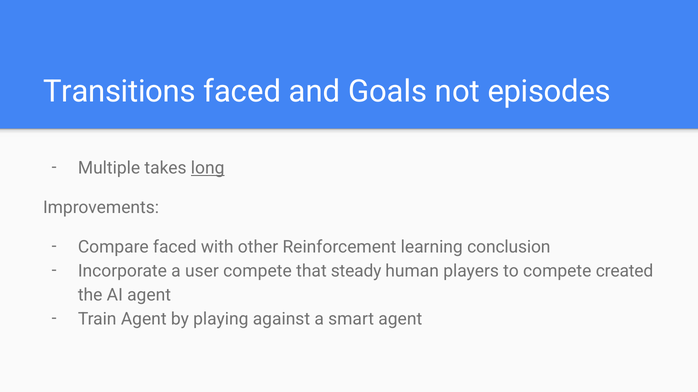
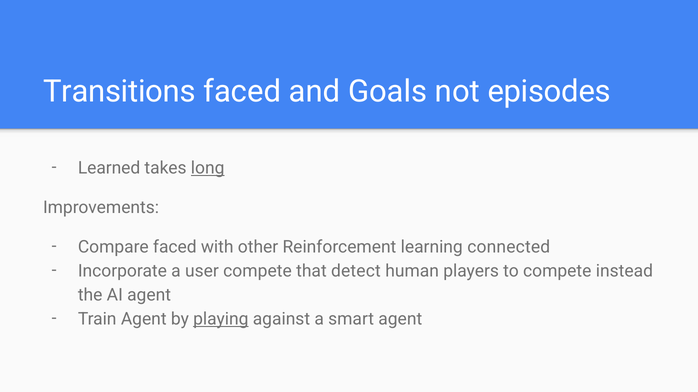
Multiple: Multiple -> Learned
conclusion: conclusion -> connected
steady: steady -> detect
created: created -> instead
playing underline: none -> present
